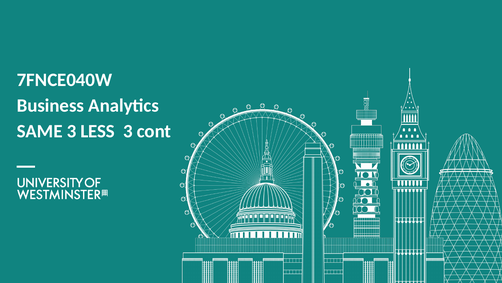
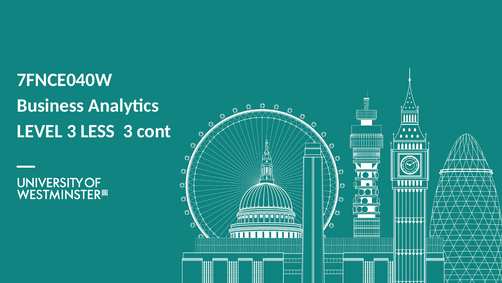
SAME: SAME -> LEVEL
